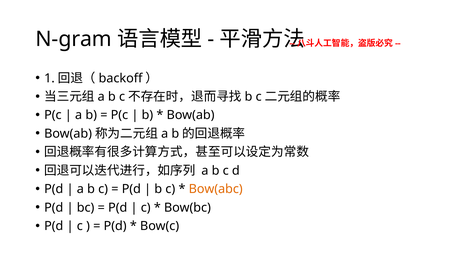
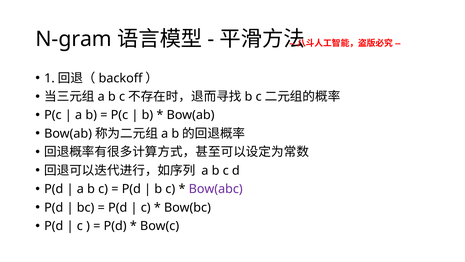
Bow(abc colour: orange -> purple
